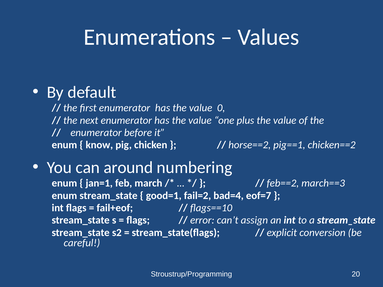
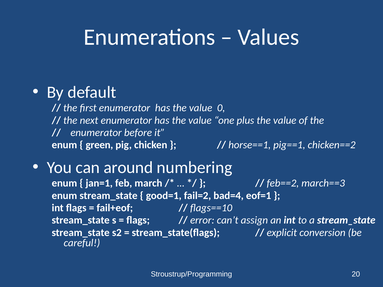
know: know -> green
horse==2: horse==2 -> horse==1
eof=7: eof=7 -> eof=1
